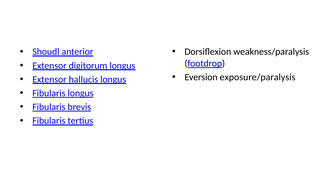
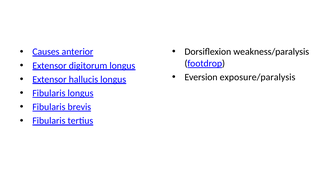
Shoudl: Shoudl -> Causes
